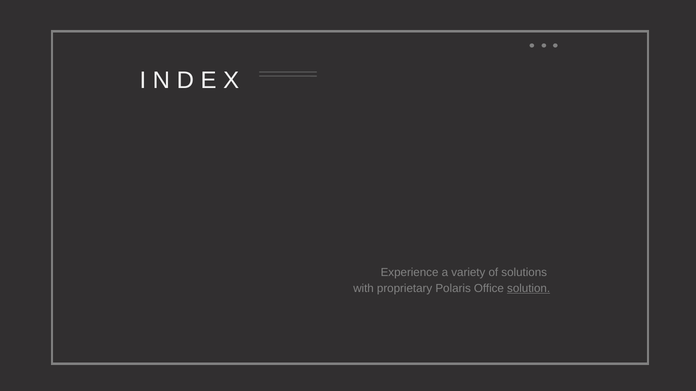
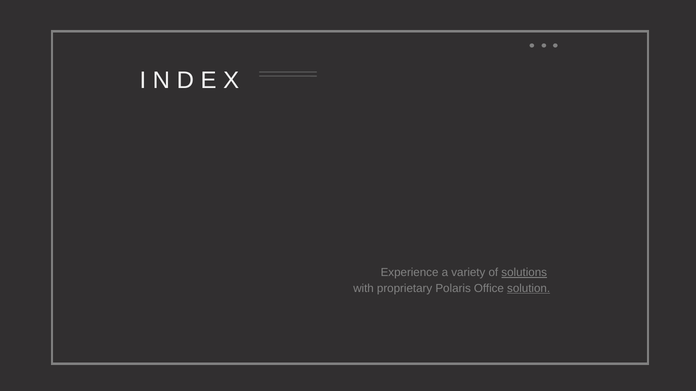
solutions underline: none -> present
